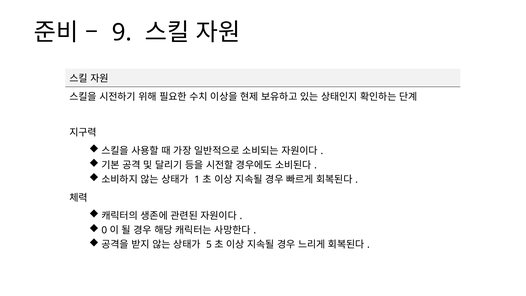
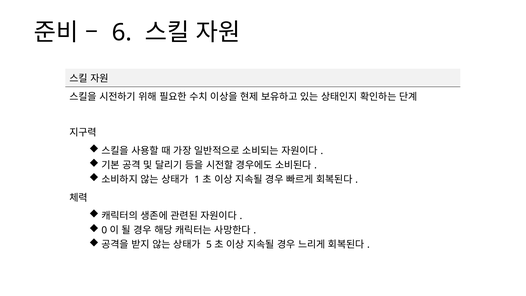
9: 9 -> 6
